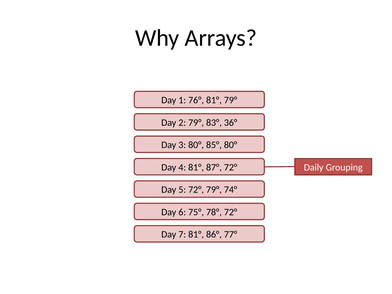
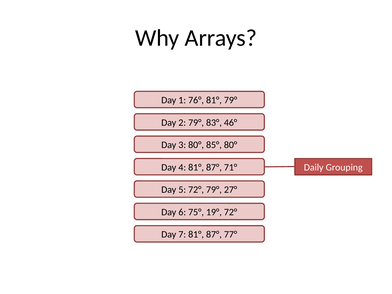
36°: 36° -> 46°
87° 72°: 72° -> 71°
74°: 74° -> 27°
78°: 78° -> 19°
7 81° 86°: 86° -> 87°
